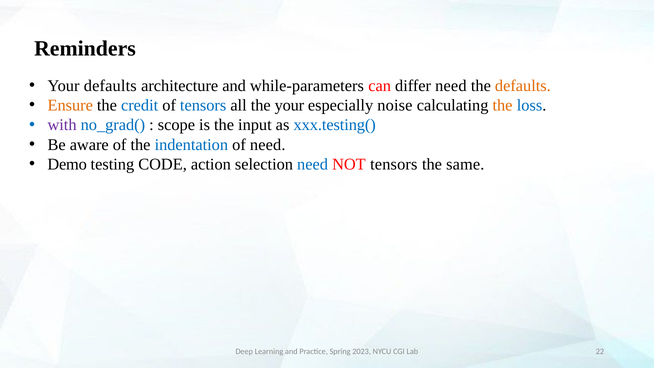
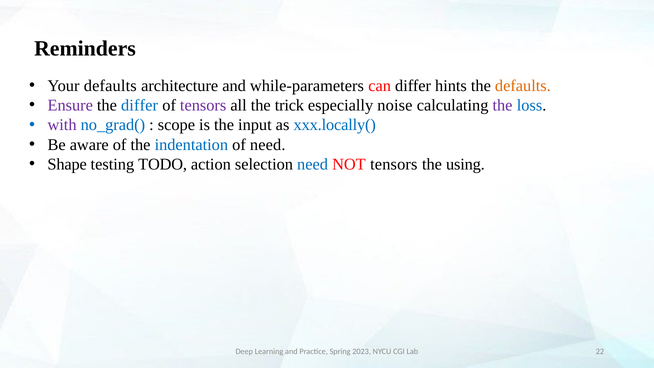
differ need: need -> hints
Ensure colour: orange -> purple
the credit: credit -> differ
tensors at (203, 105) colour: blue -> purple
the your: your -> trick
the at (503, 105) colour: orange -> purple
xxx.testing(: xxx.testing( -> xxx.locally(
Demo: Demo -> Shape
CODE: CODE -> TODO
same: same -> using
